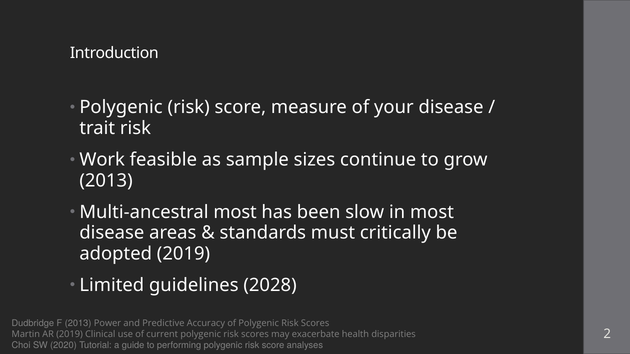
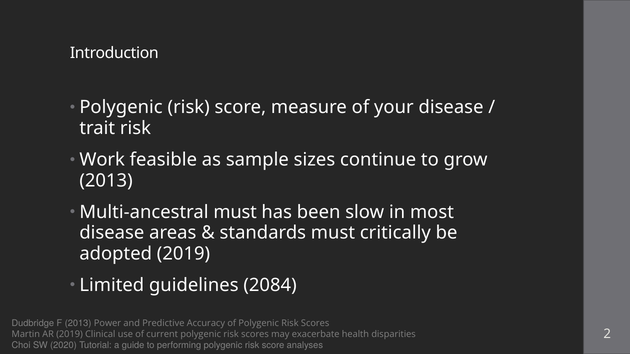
Multi-ancestral most: most -> must
2028: 2028 -> 2084
